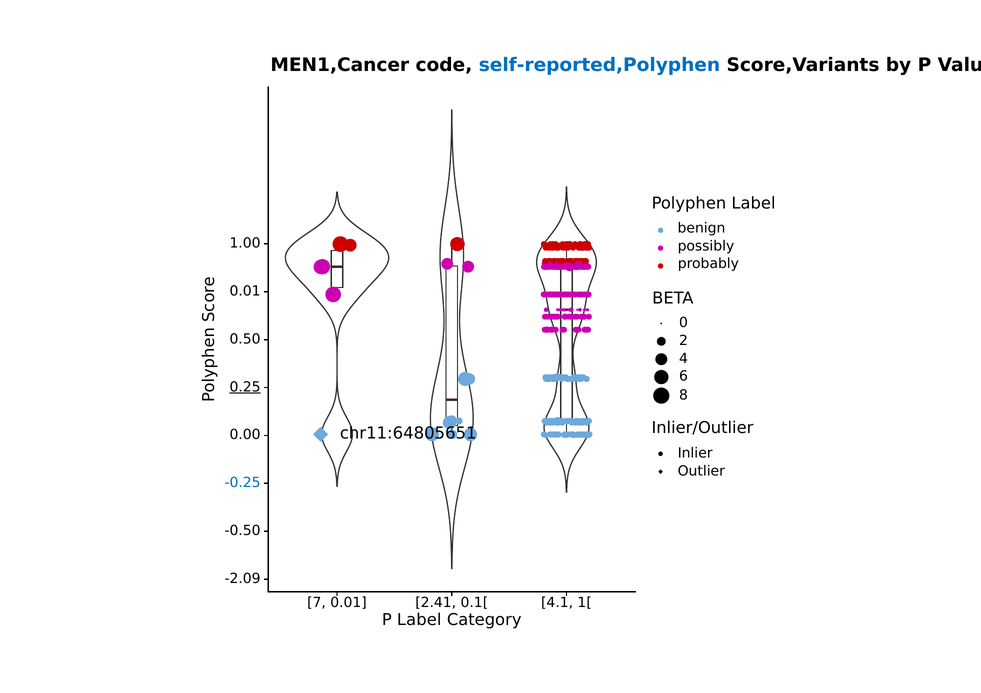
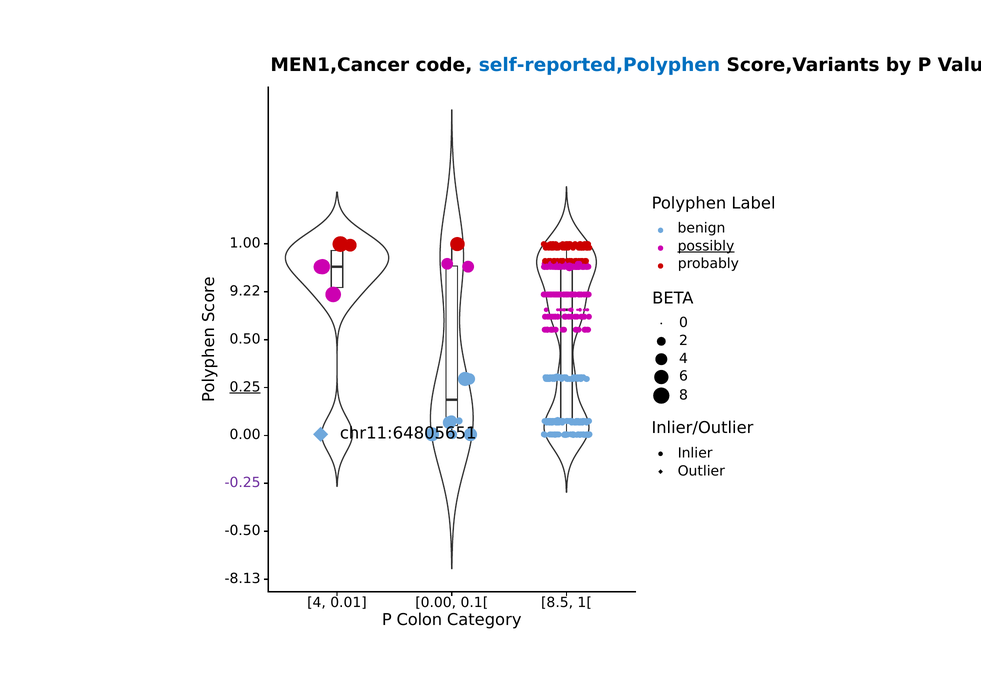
possibly underline: none -> present
0.01 at (245, 291): 0.01 -> 9.22
-0.25 colour: blue -> purple
-2.09: -2.09 -> -8.13
7 at (317, 603): 7 -> 4
0.01 2.41: 2.41 -> 0.00
4.1: 4.1 -> 8.5
P Label: Label -> Colon
